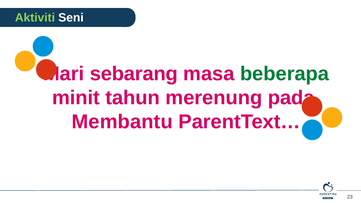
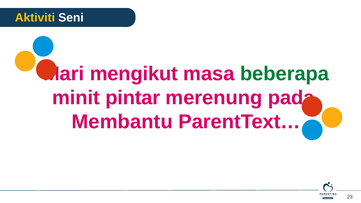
Aktiviti colour: light green -> yellow
sebarang: sebarang -> mengikut
tahun: tahun -> pintar
